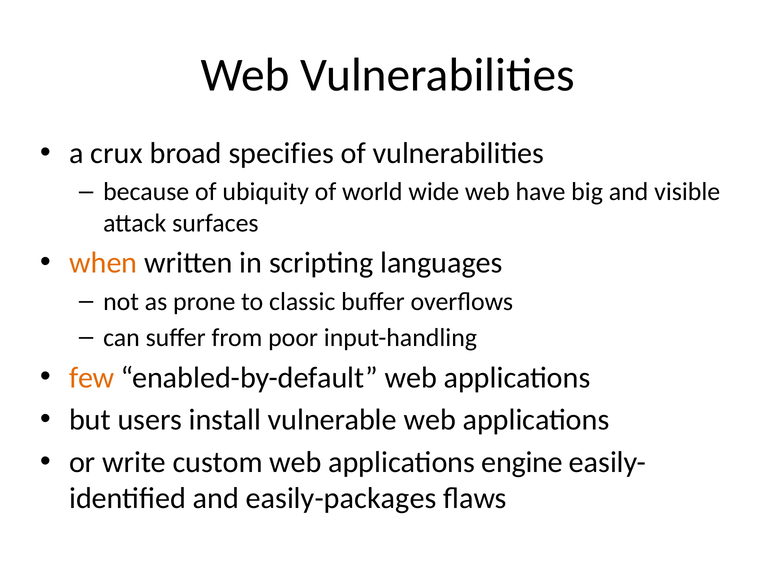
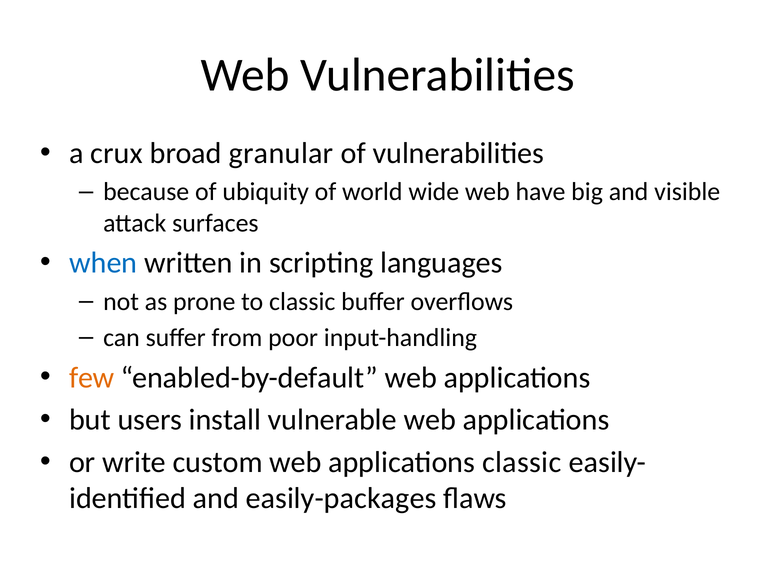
specifies: specifies -> granular
when colour: orange -> blue
applications engine: engine -> classic
